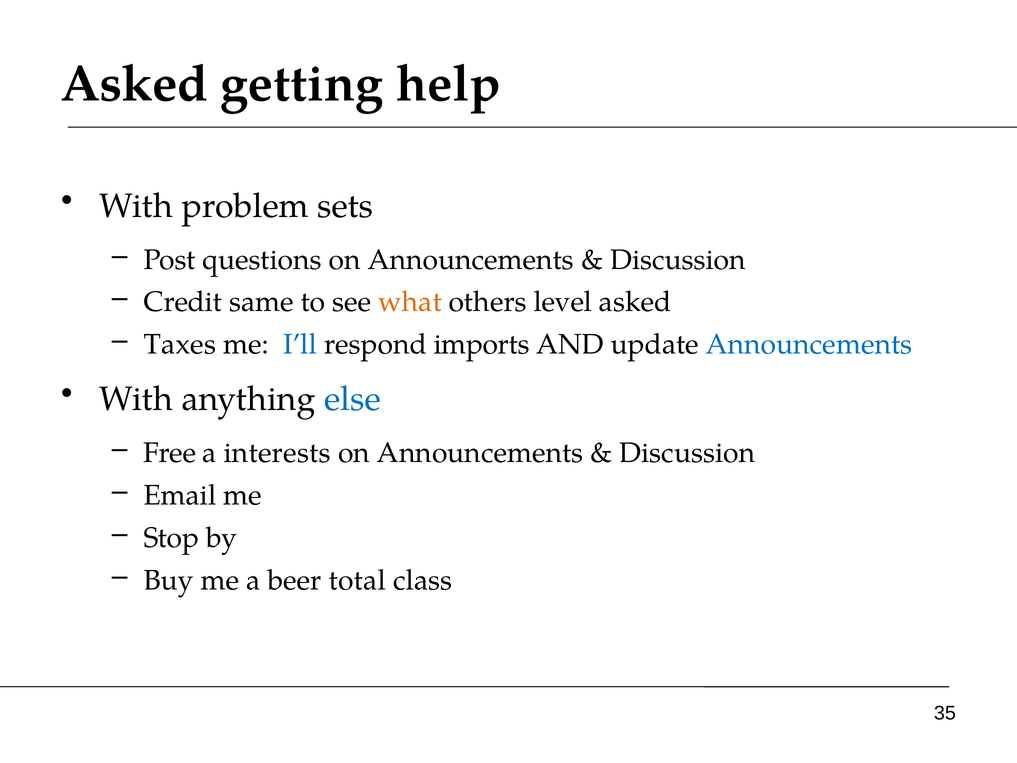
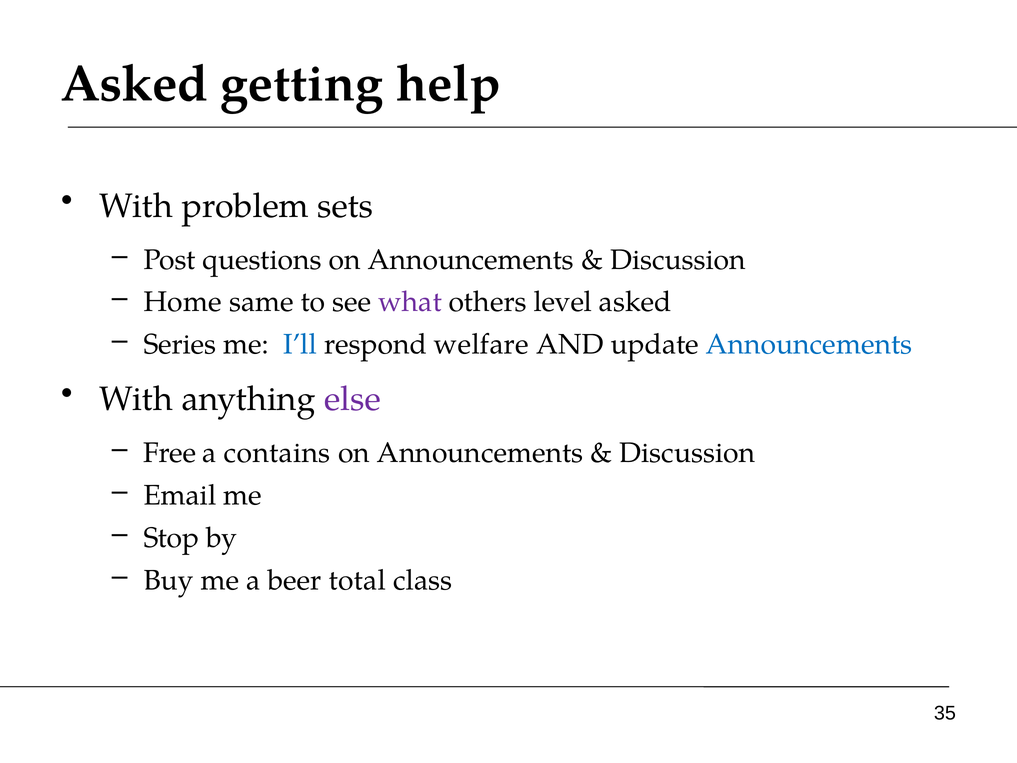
Credit: Credit -> Home
what colour: orange -> purple
Taxes: Taxes -> Series
imports: imports -> welfare
else colour: blue -> purple
interests: interests -> contains
